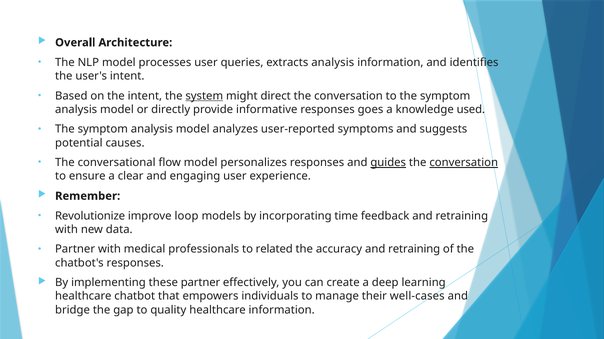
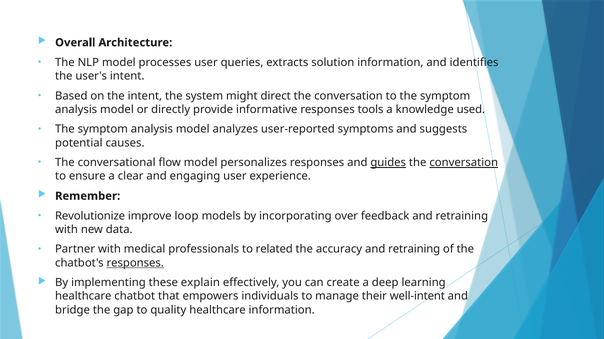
extracts analysis: analysis -> solution
system underline: present -> none
goes: goes -> tools
time: time -> over
responses at (135, 263) underline: none -> present
these partner: partner -> explain
well-cases: well-cases -> well-intent
